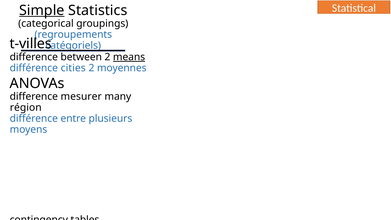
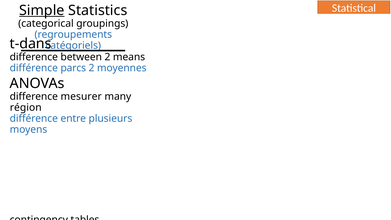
t-villes: t-villes -> t-dans
means underline: present -> none
cities: cities -> parcs
